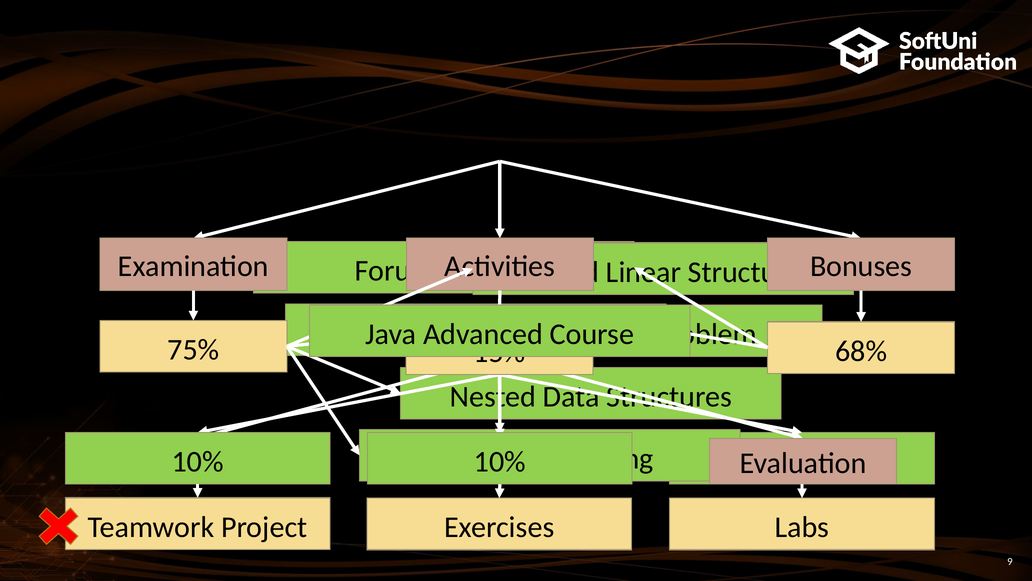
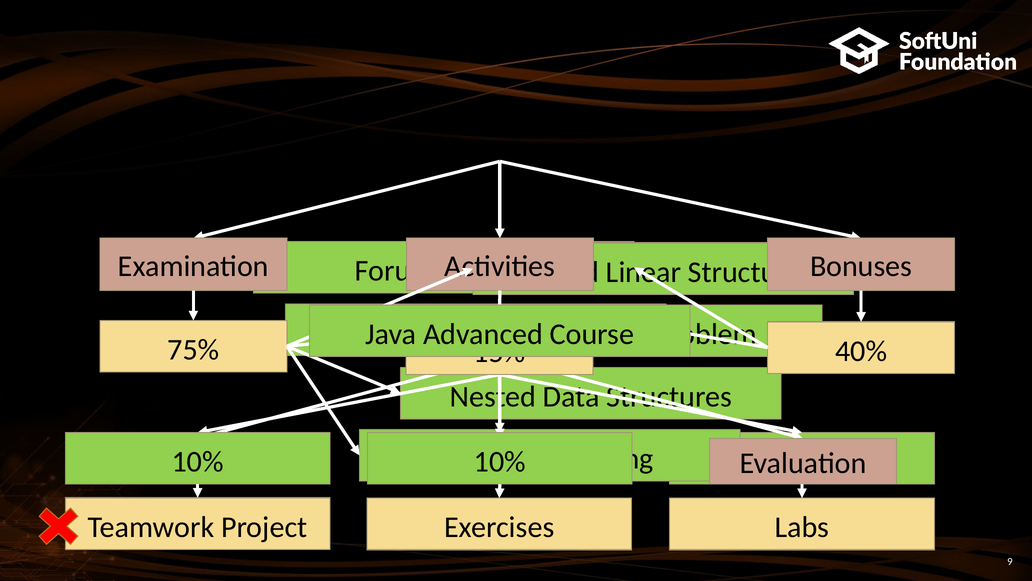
68%: 68% -> 40%
